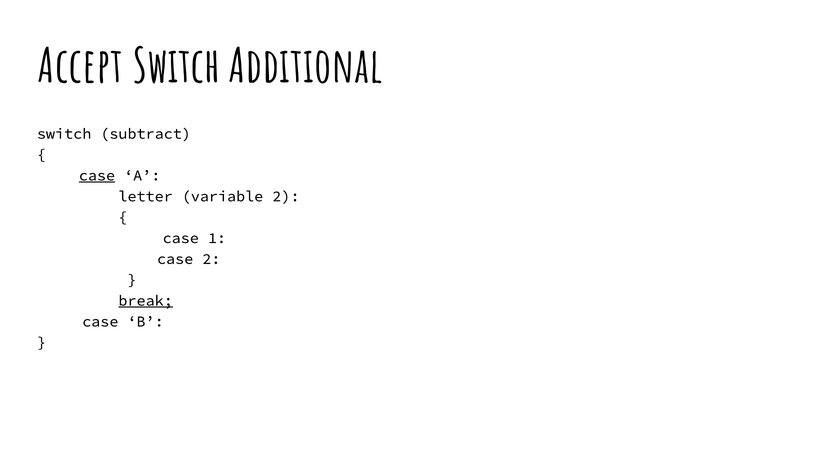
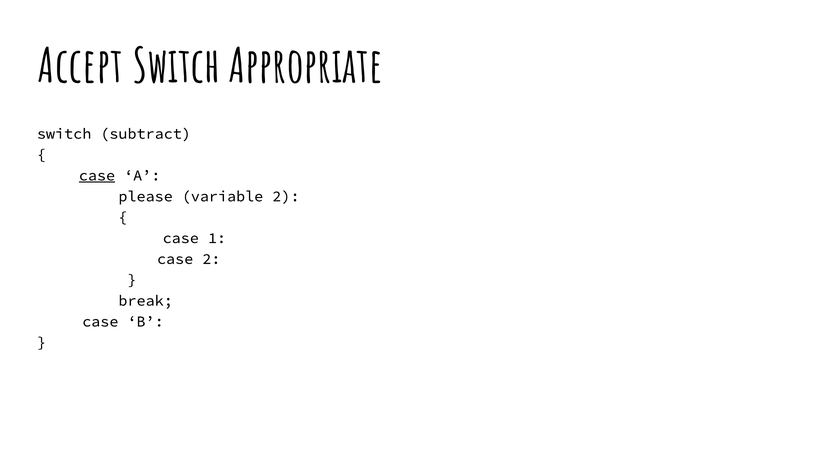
Additional: Additional -> Appropriate
letter: letter -> please
break underline: present -> none
